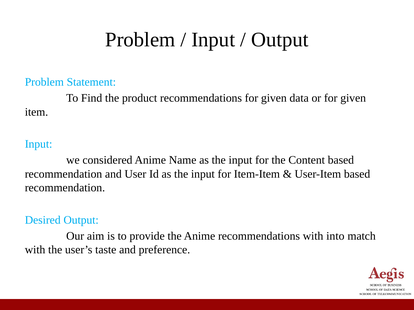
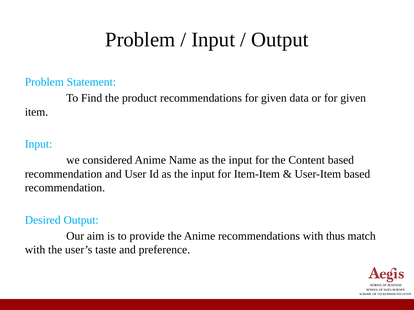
into: into -> thus
